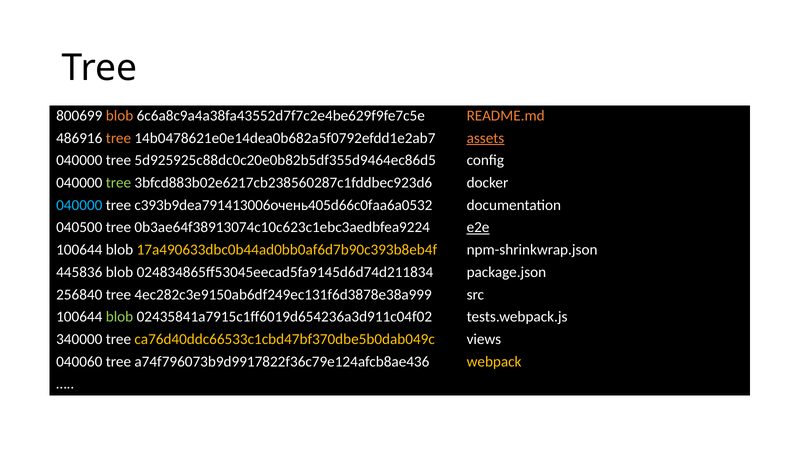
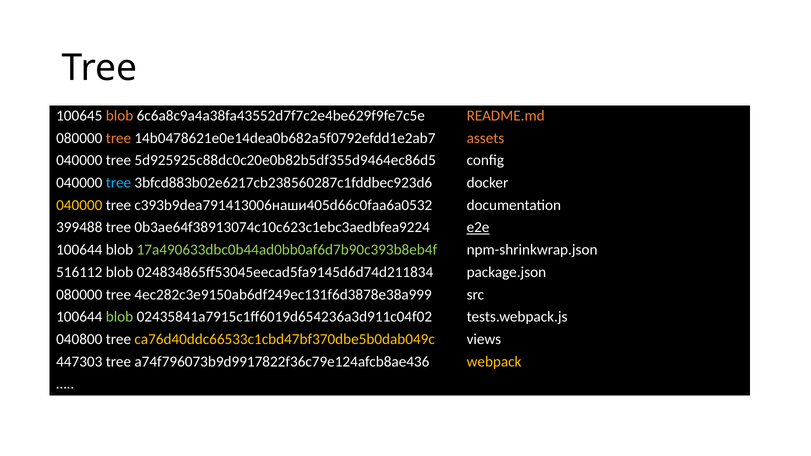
800699: 800699 -> 100645
486916 at (79, 138): 486916 -> 080000
assets underline: present -> none
tree at (118, 183) colour: light green -> light blue
040000 at (79, 205) colour: light blue -> yellow
c393b9dea791413006очень405d66c0faa6a0532: c393b9dea791413006очень405d66c0faa6a0532 -> c393b9dea791413006наши405d66c0faa6a0532
040500: 040500 -> 399488
17a490633dbc0b44ad0bb0af6d7b90c393b8eb4f colour: yellow -> light green
445836: 445836 -> 516112
256840 at (79, 295): 256840 -> 080000
340000: 340000 -> 040800
040060: 040060 -> 447303
